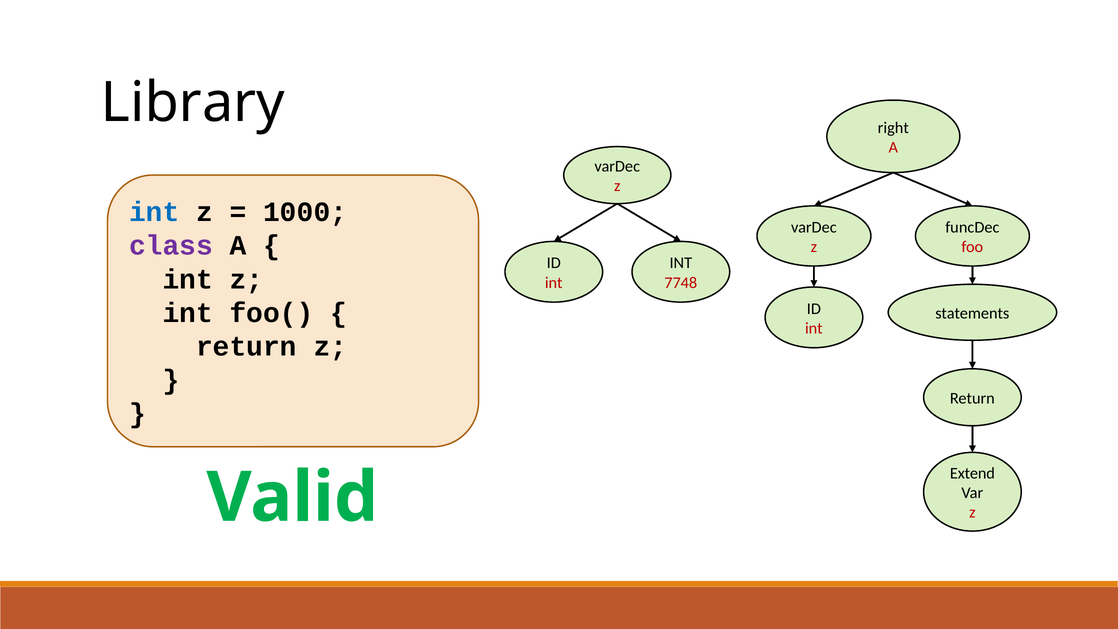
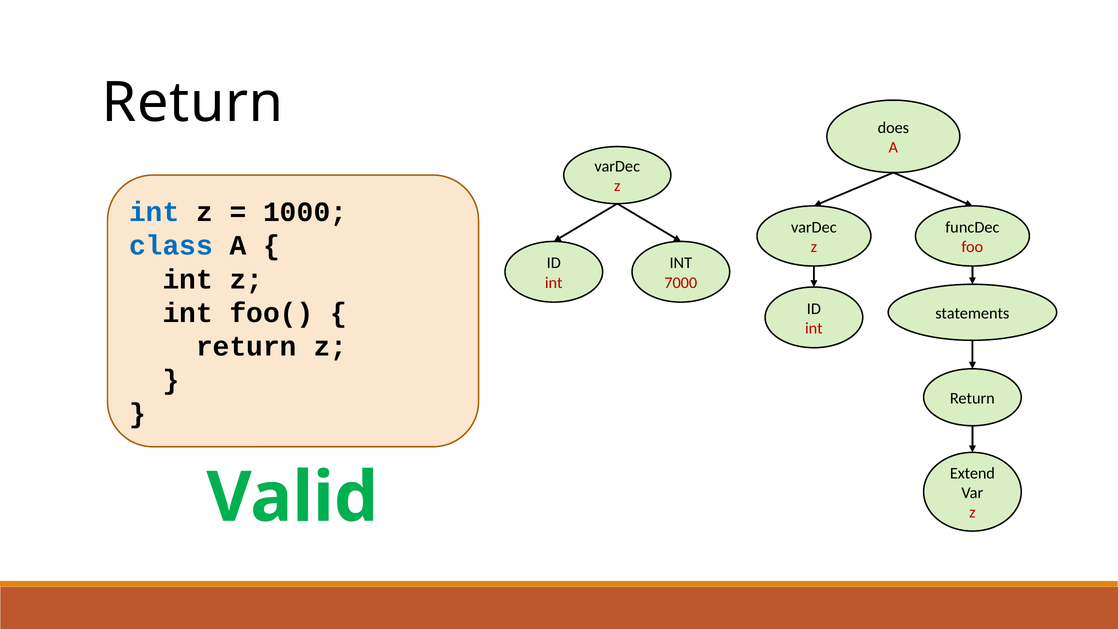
Library at (193, 103): Library -> Return
right: right -> does
class colour: purple -> blue
7748: 7748 -> 7000
